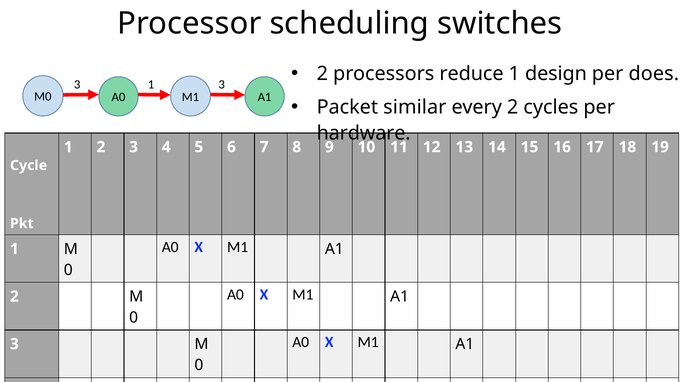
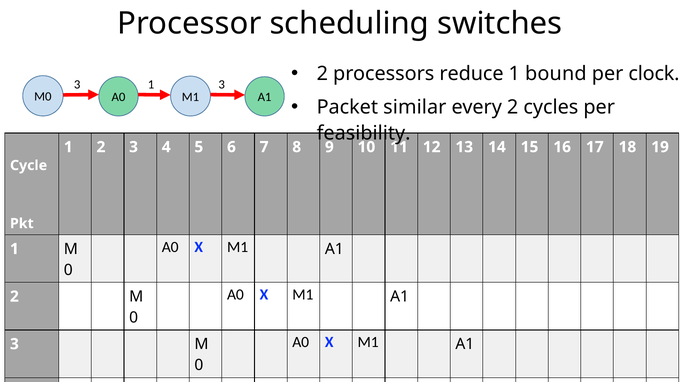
design: design -> bound
does: does -> clock
hardware: hardware -> feasibility
